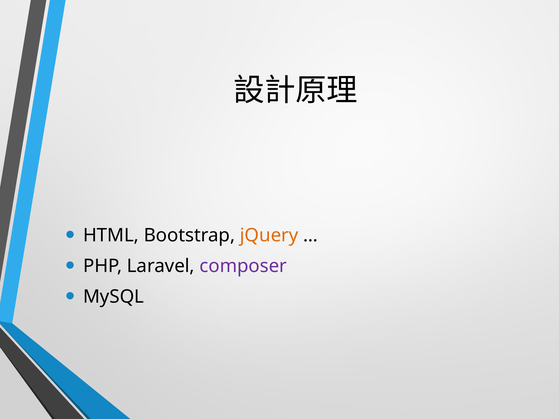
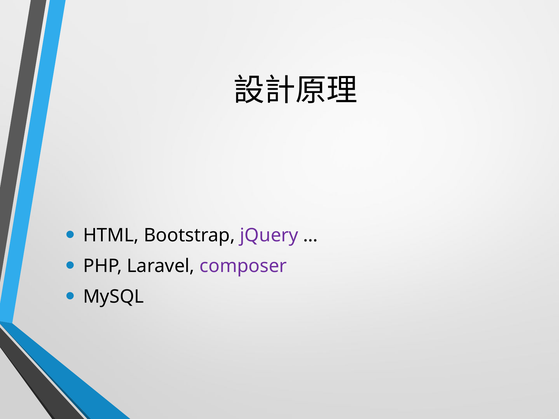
jQuery colour: orange -> purple
